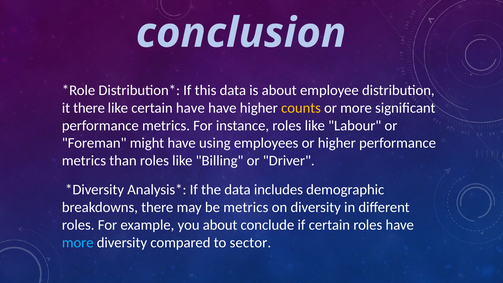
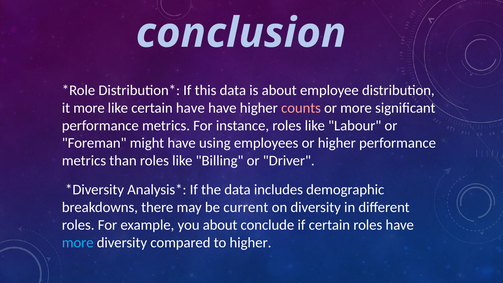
it there: there -> more
counts colour: yellow -> pink
be metrics: metrics -> current
to sector: sector -> higher
